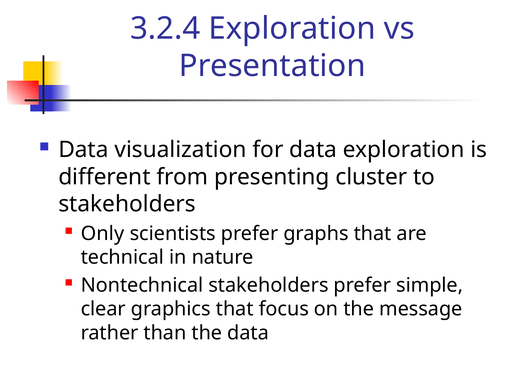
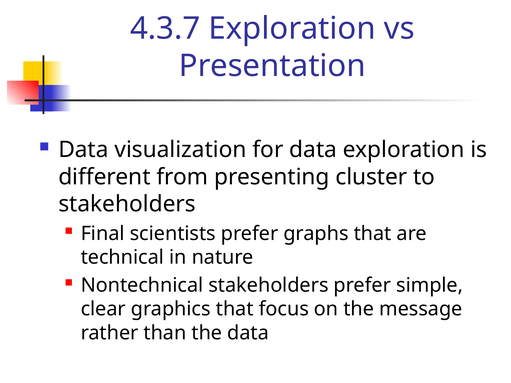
3.2.4: 3.2.4 -> 4.3.7
Only: Only -> Final
